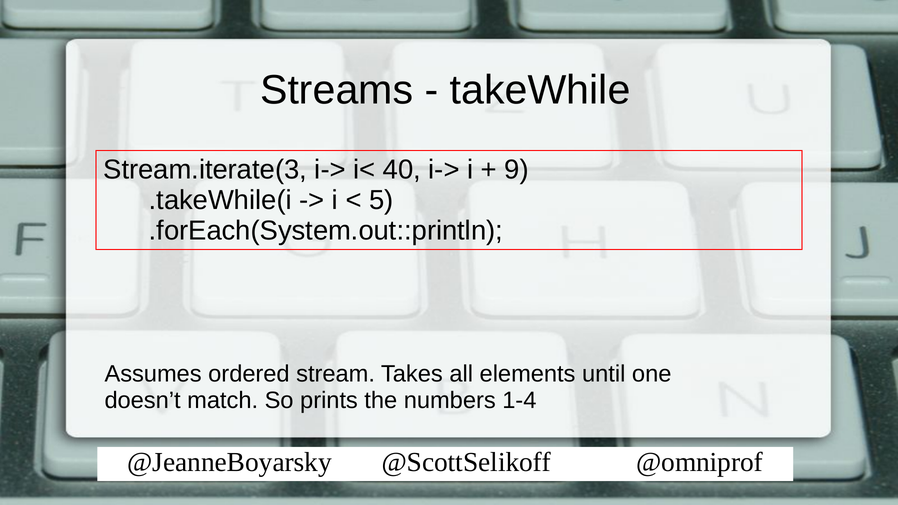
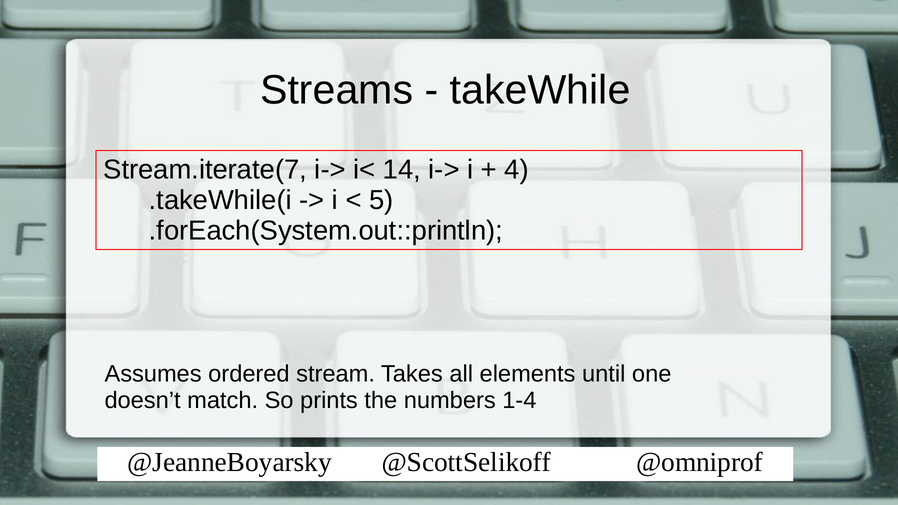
Stream.iterate(3: Stream.iterate(3 -> Stream.iterate(7
40: 40 -> 14
9: 9 -> 4
